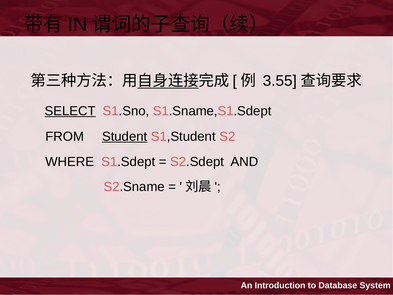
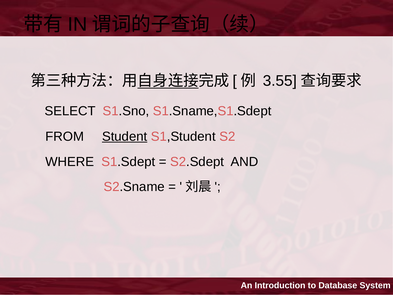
SELECT underline: present -> none
